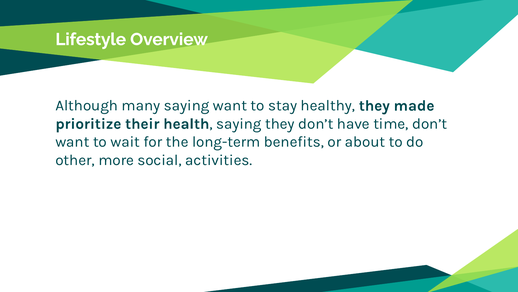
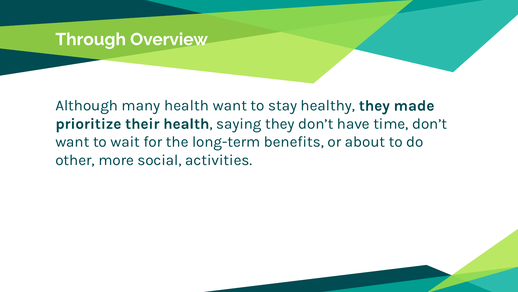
Lifestyle: Lifestyle -> Through
many saying: saying -> health
